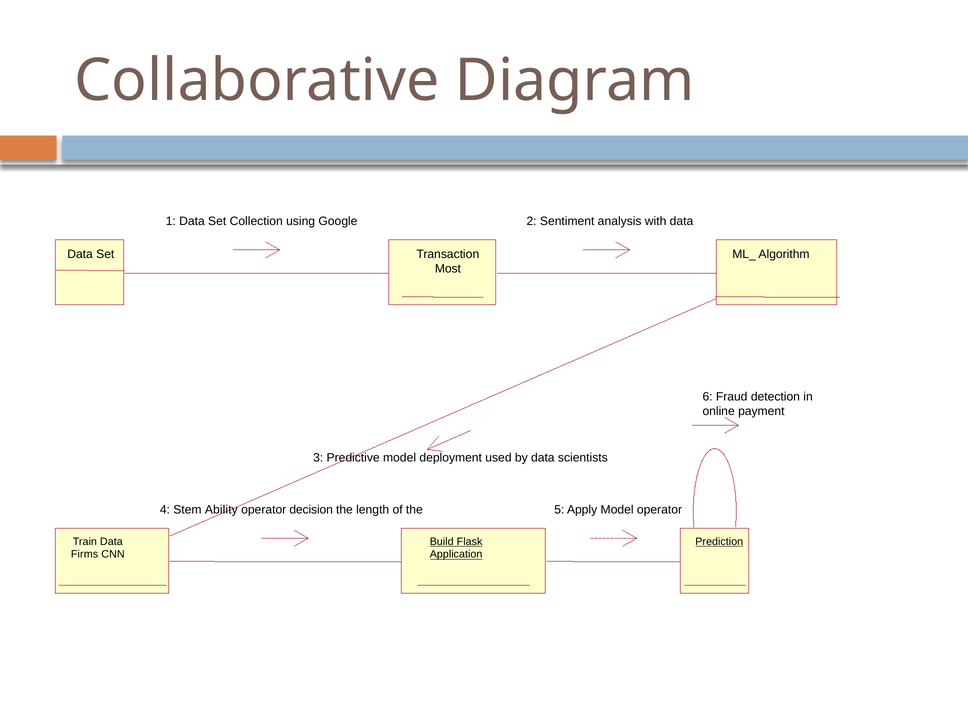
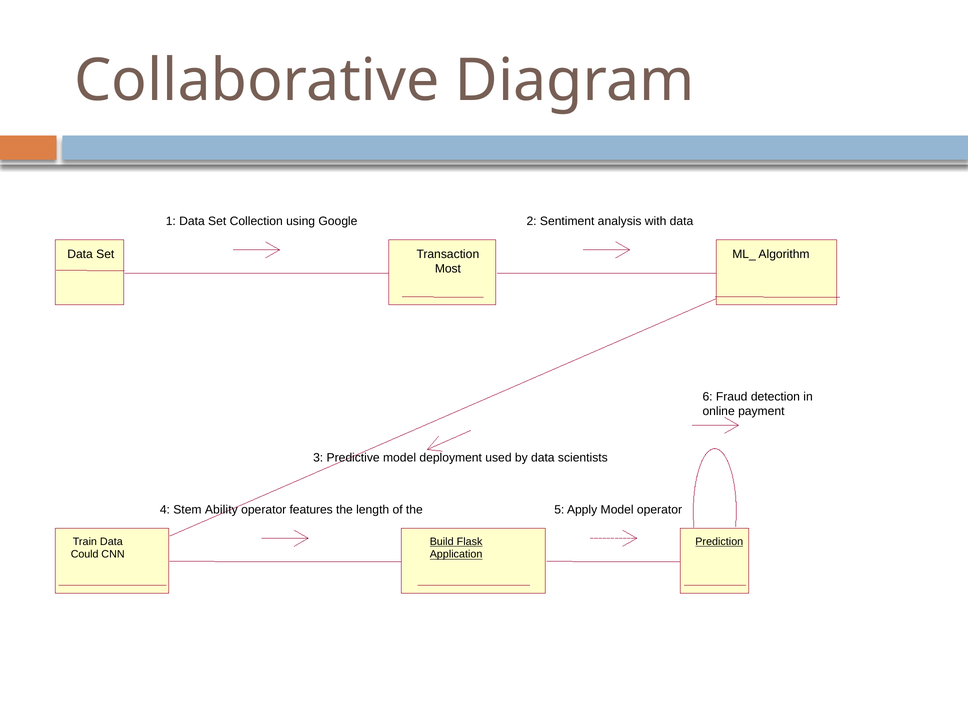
decision: decision -> features
Firms: Firms -> Could
